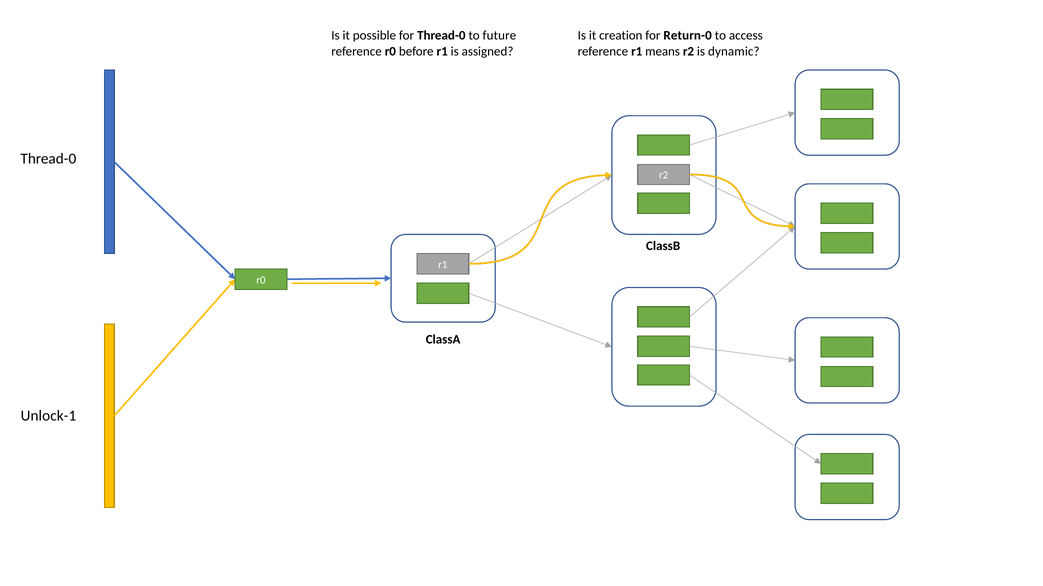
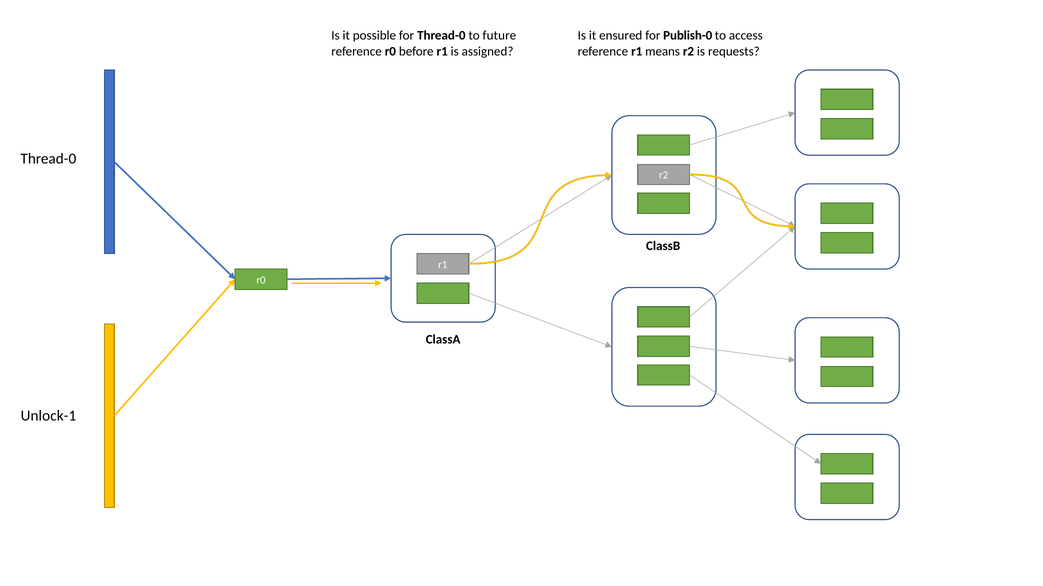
creation: creation -> ensured
Return-0: Return-0 -> Publish-0
dynamic: dynamic -> requests
